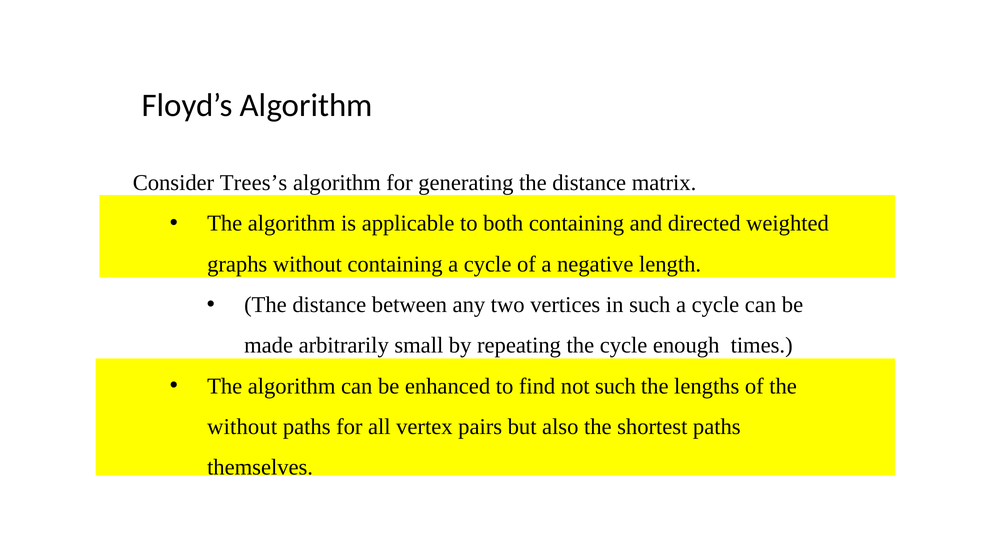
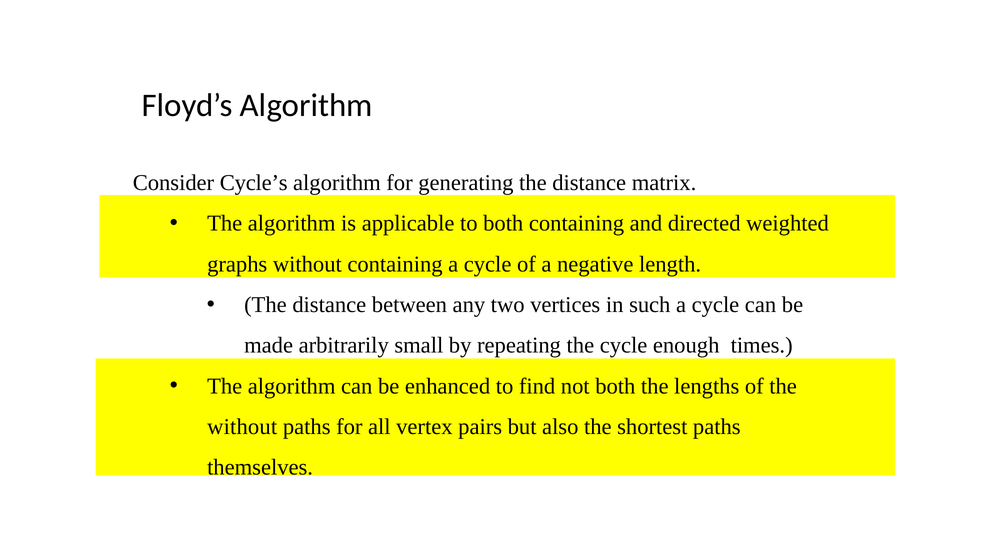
Trees’s: Trees’s -> Cycle’s
not such: such -> both
